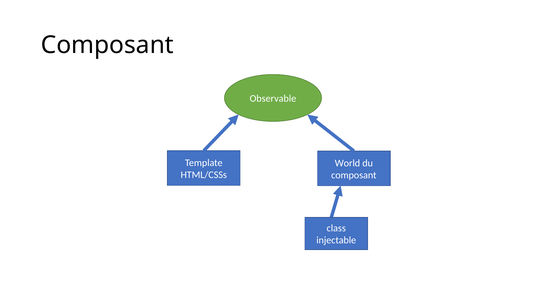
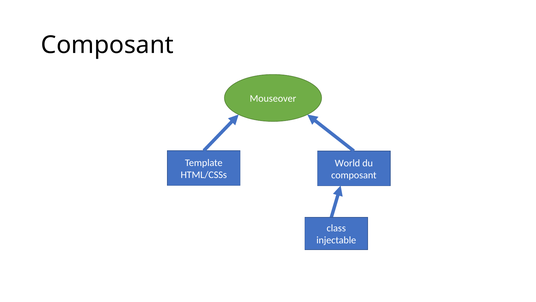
Observable: Observable -> Mouseover
